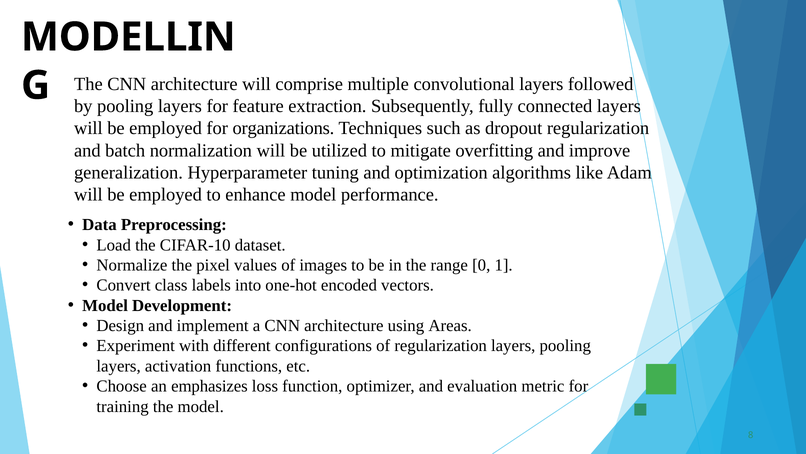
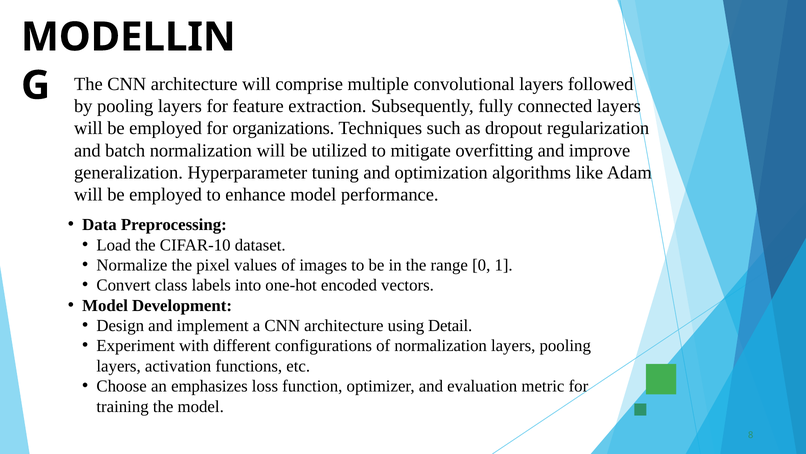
Areas: Areas -> Detail
of regularization: regularization -> normalization
